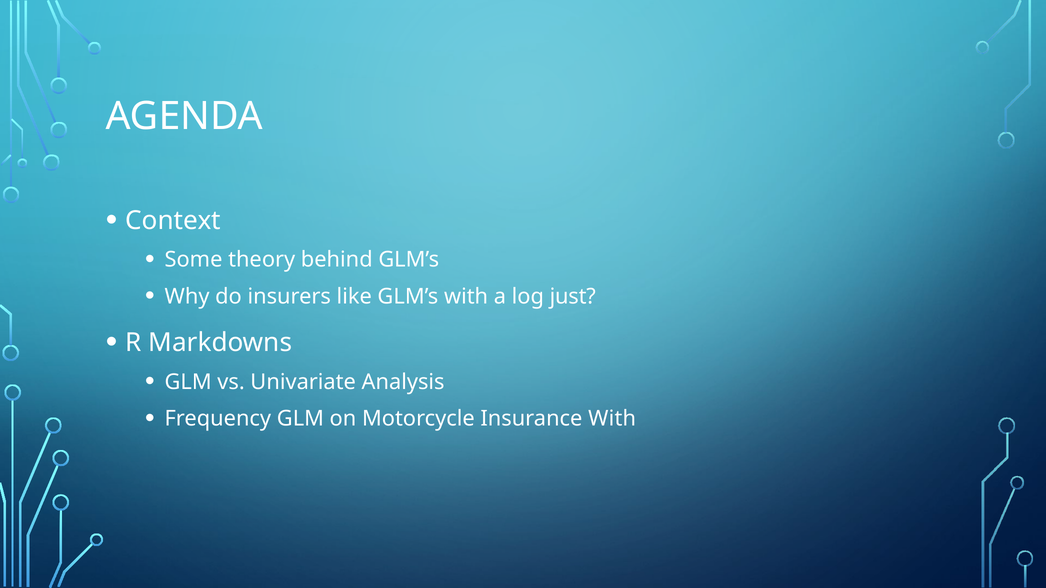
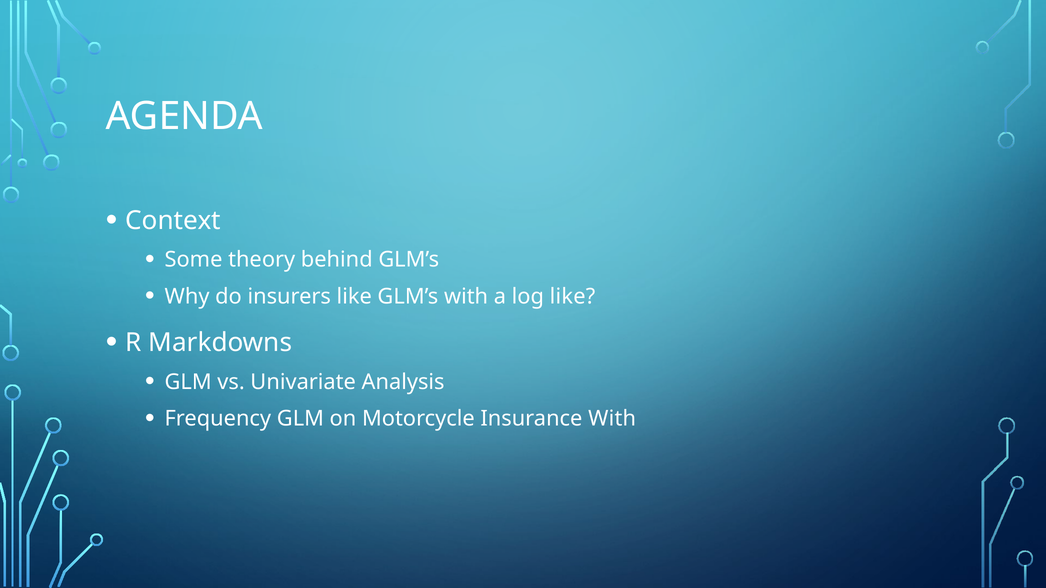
log just: just -> like
